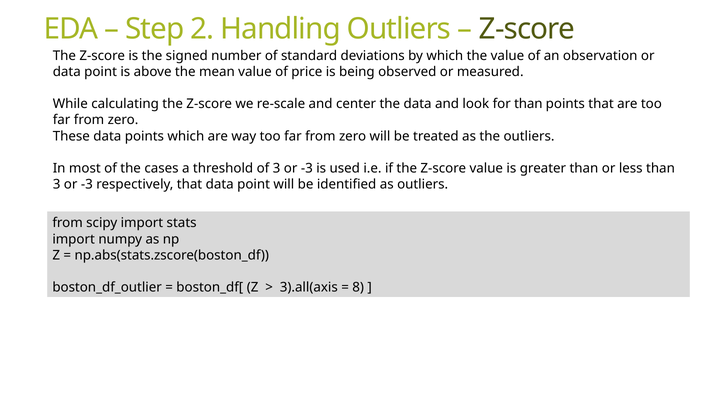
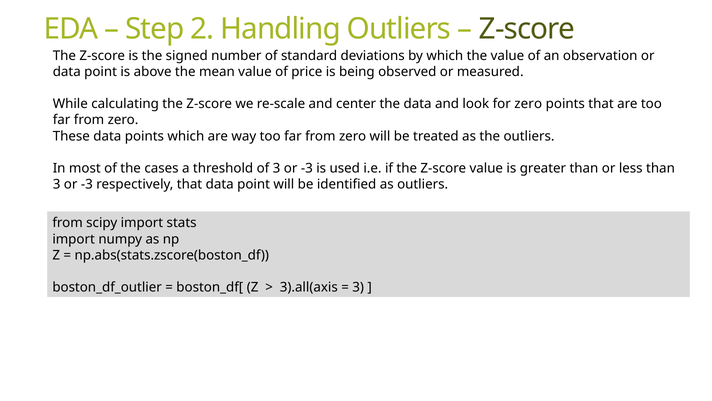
for than: than -> zero
8 at (358, 287): 8 -> 3
